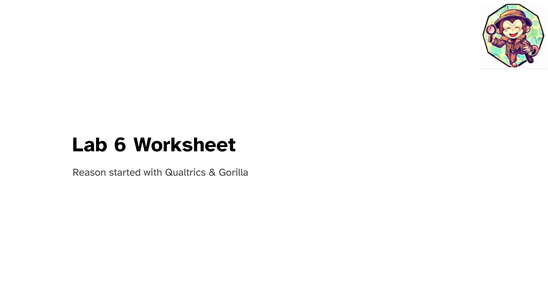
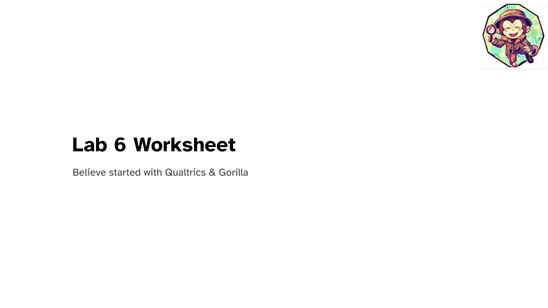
Reason: Reason -> Believe
